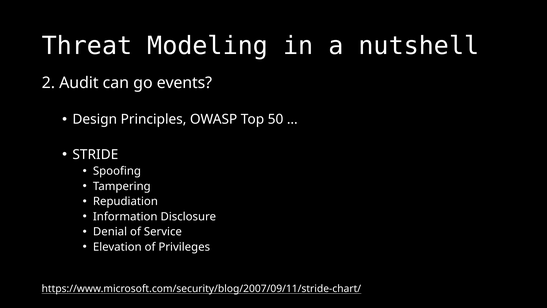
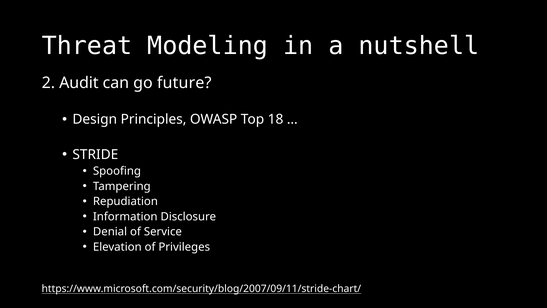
events: events -> future
50: 50 -> 18
